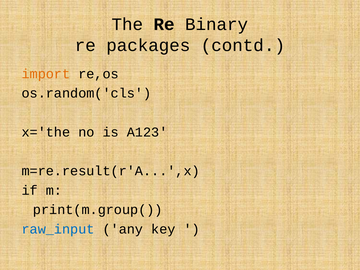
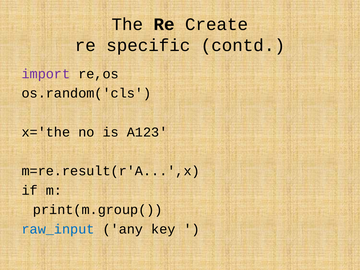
Binary: Binary -> Create
packages: packages -> specific
import colour: orange -> purple
